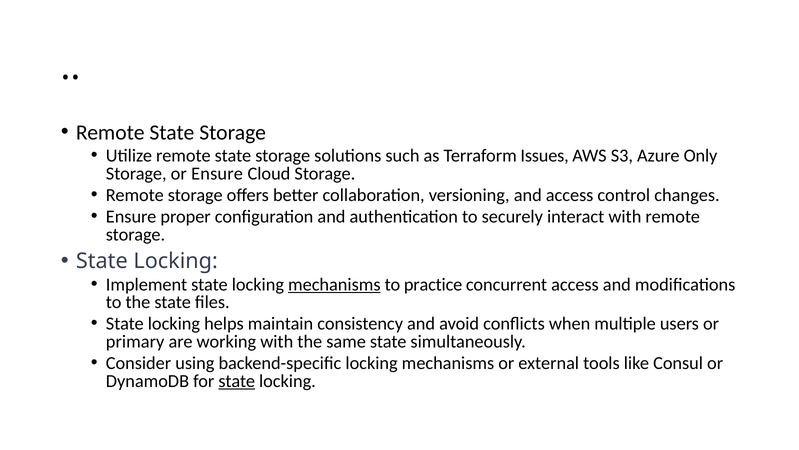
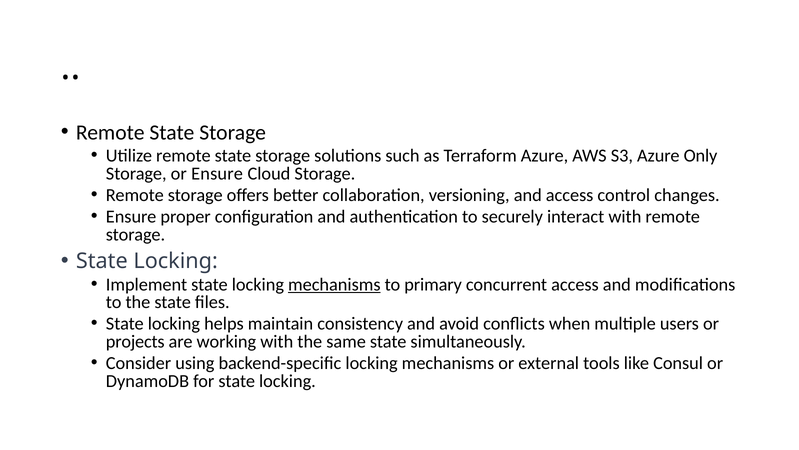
Terraform Issues: Issues -> Azure
practice: practice -> primary
primary: primary -> projects
state at (237, 381) underline: present -> none
